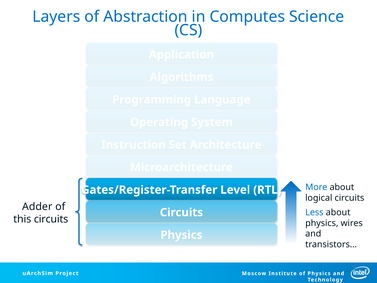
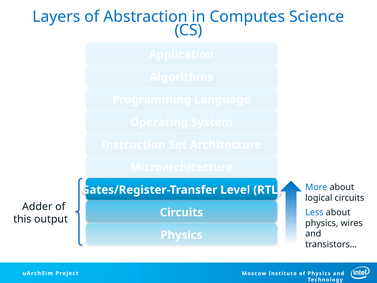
this circuits: circuits -> output
